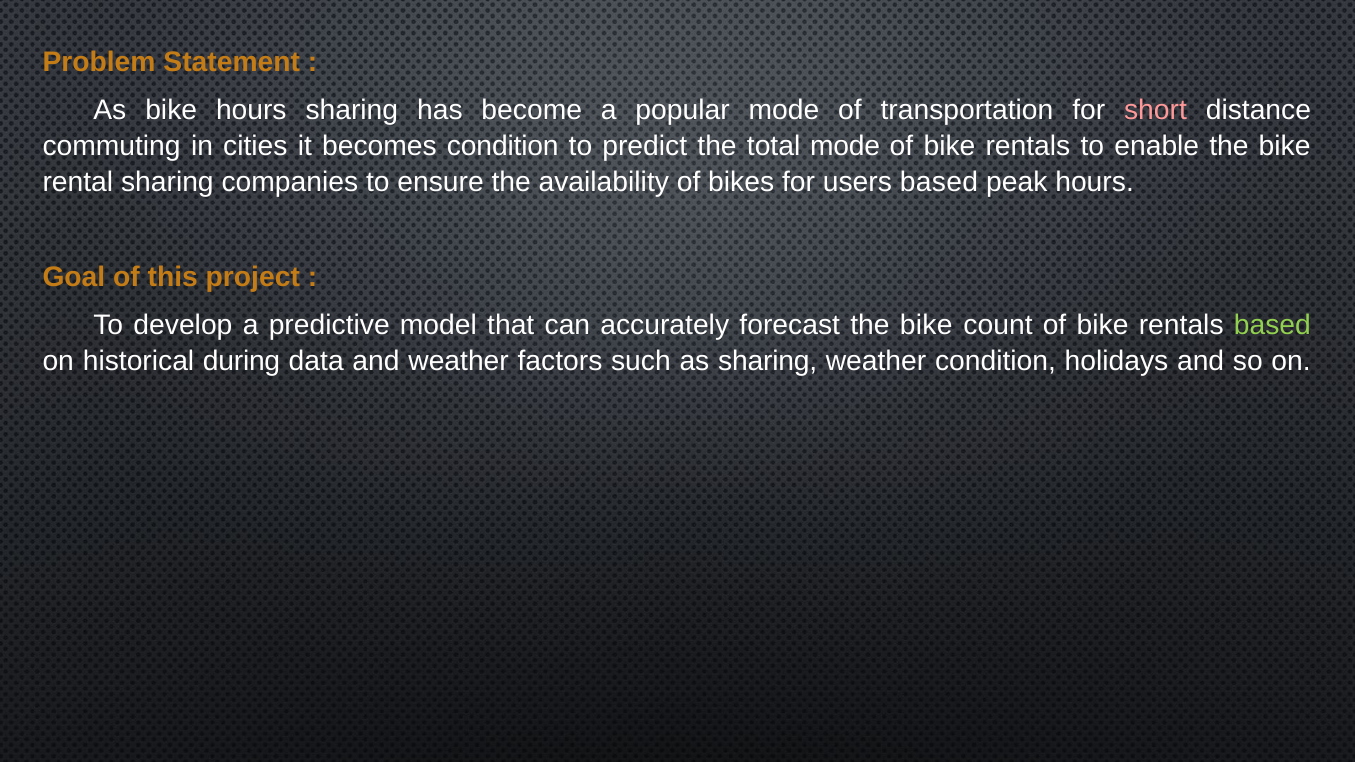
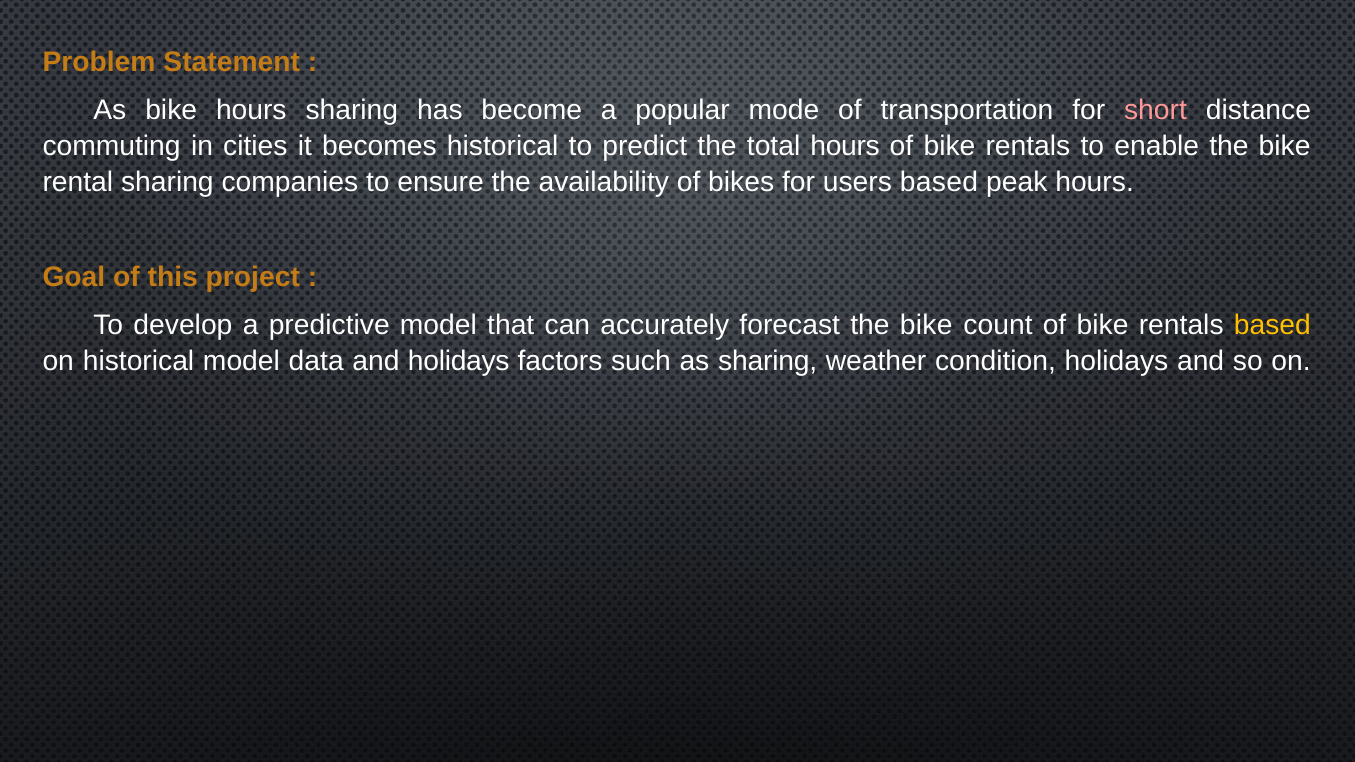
becomes condition: condition -> historical
total mode: mode -> hours
based at (1272, 325) colour: light green -> yellow
historical during: during -> model
and weather: weather -> holidays
